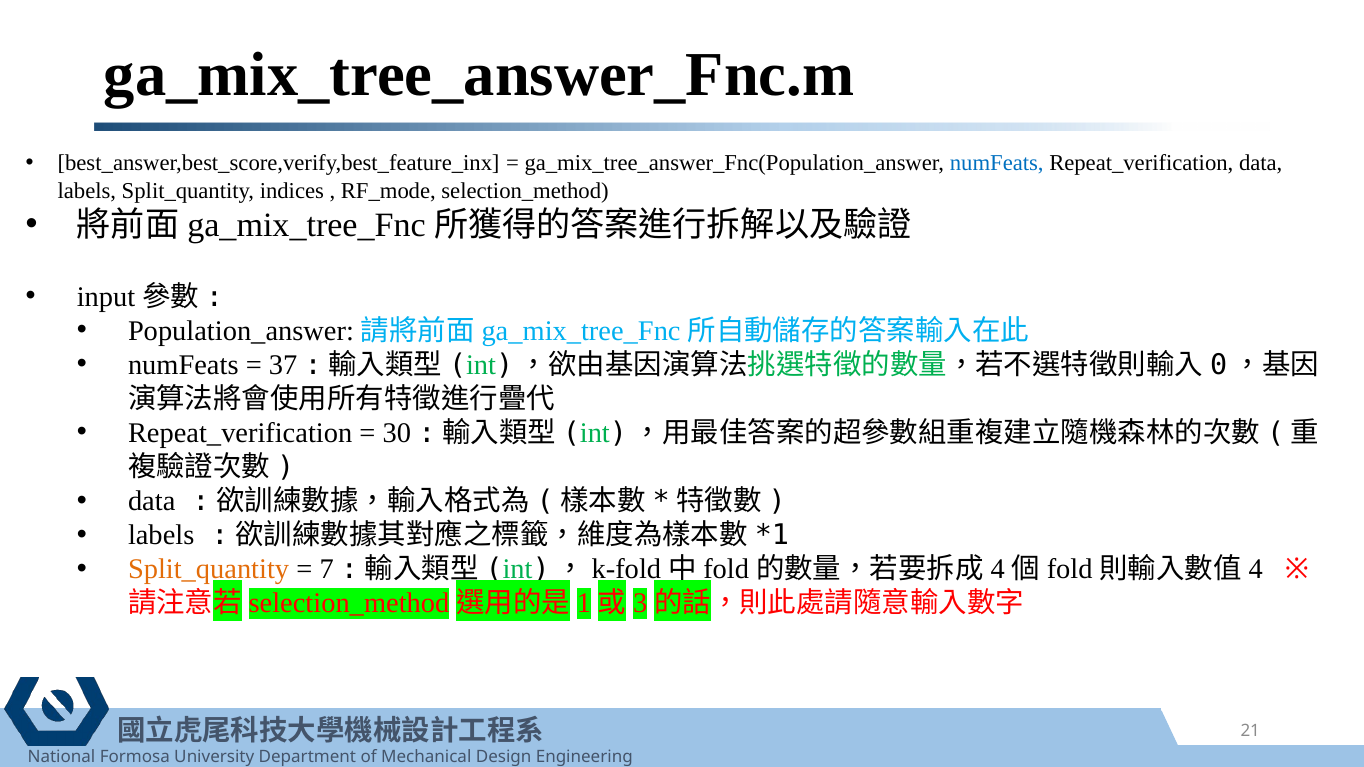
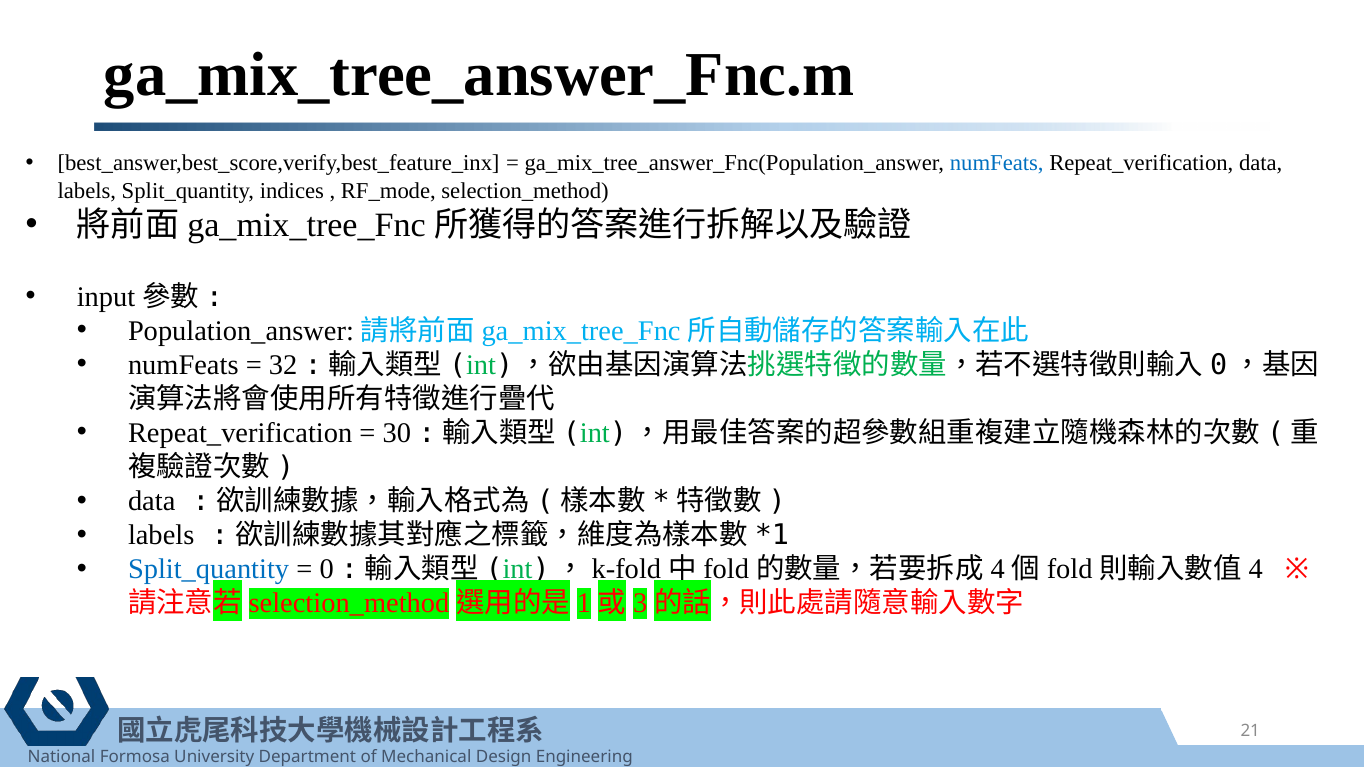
37: 37 -> 32
Split_quantity at (209, 570) colour: orange -> blue
7: 7 -> 0
